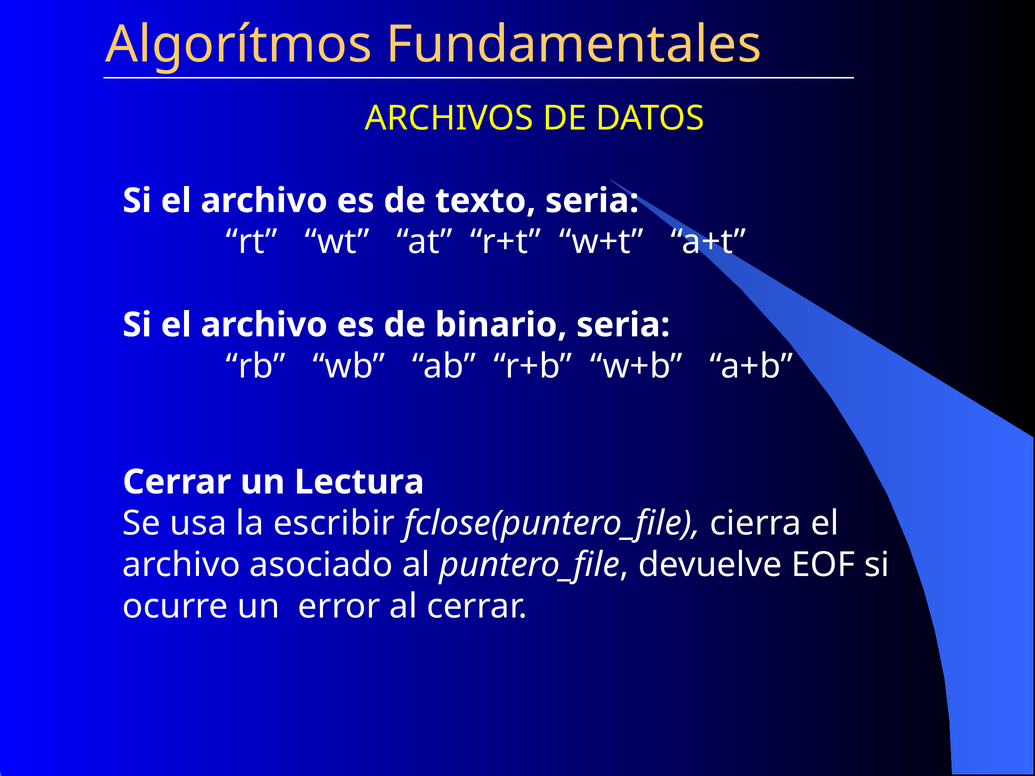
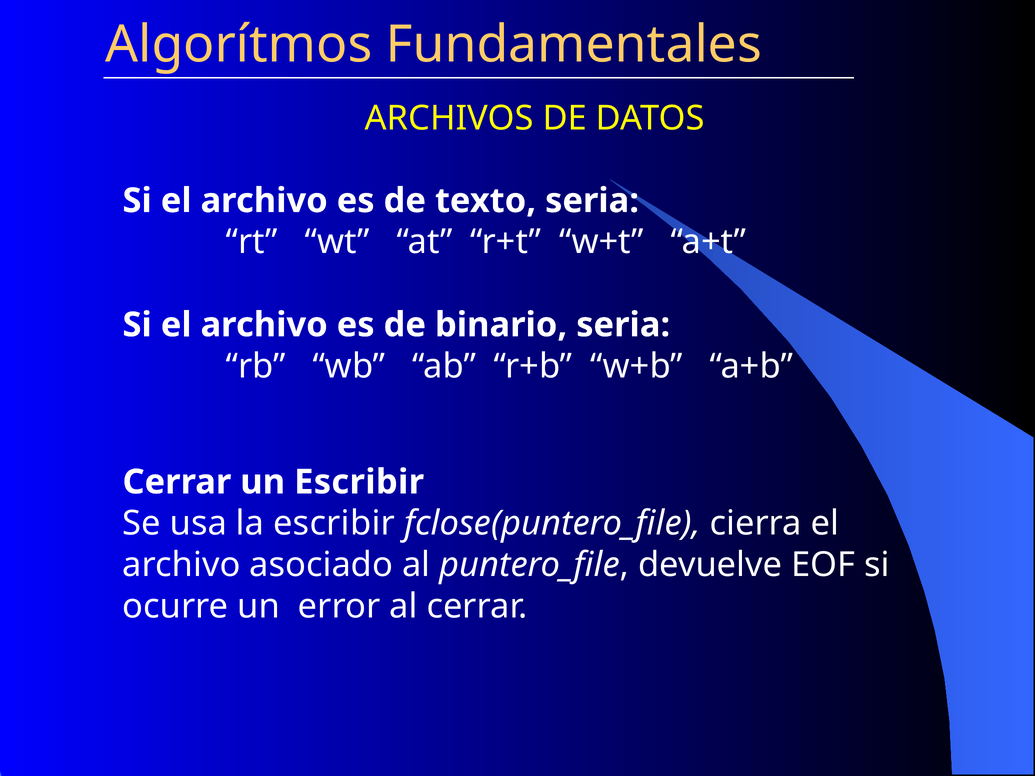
un Lectura: Lectura -> Escribir
